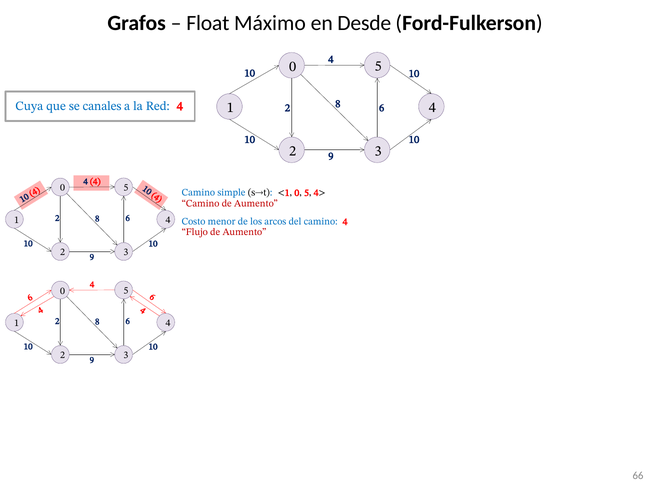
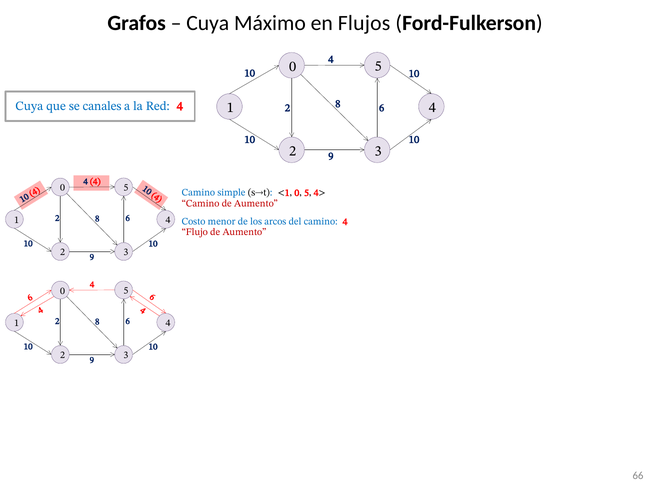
Float at (208, 23): Float -> Cuya
Desde: Desde -> Flujos
